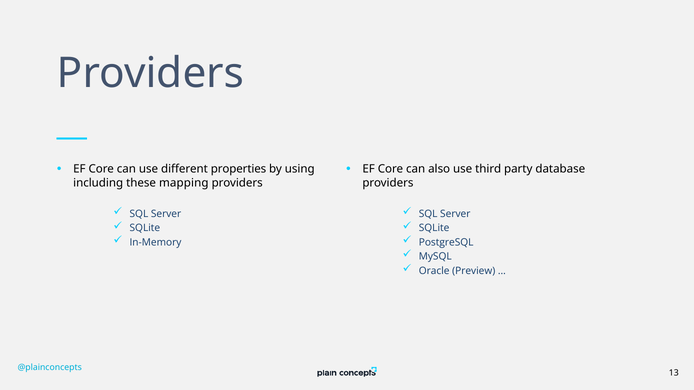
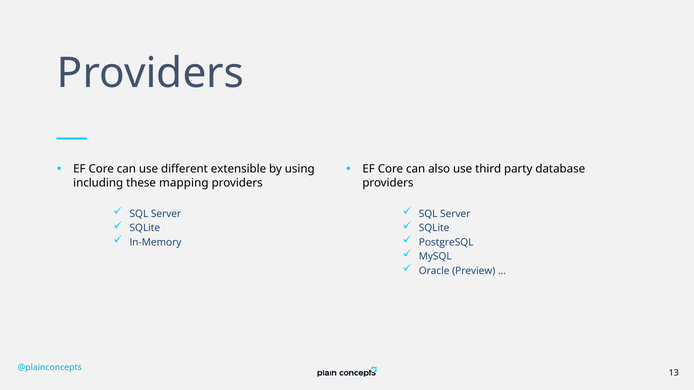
properties: properties -> extensible
